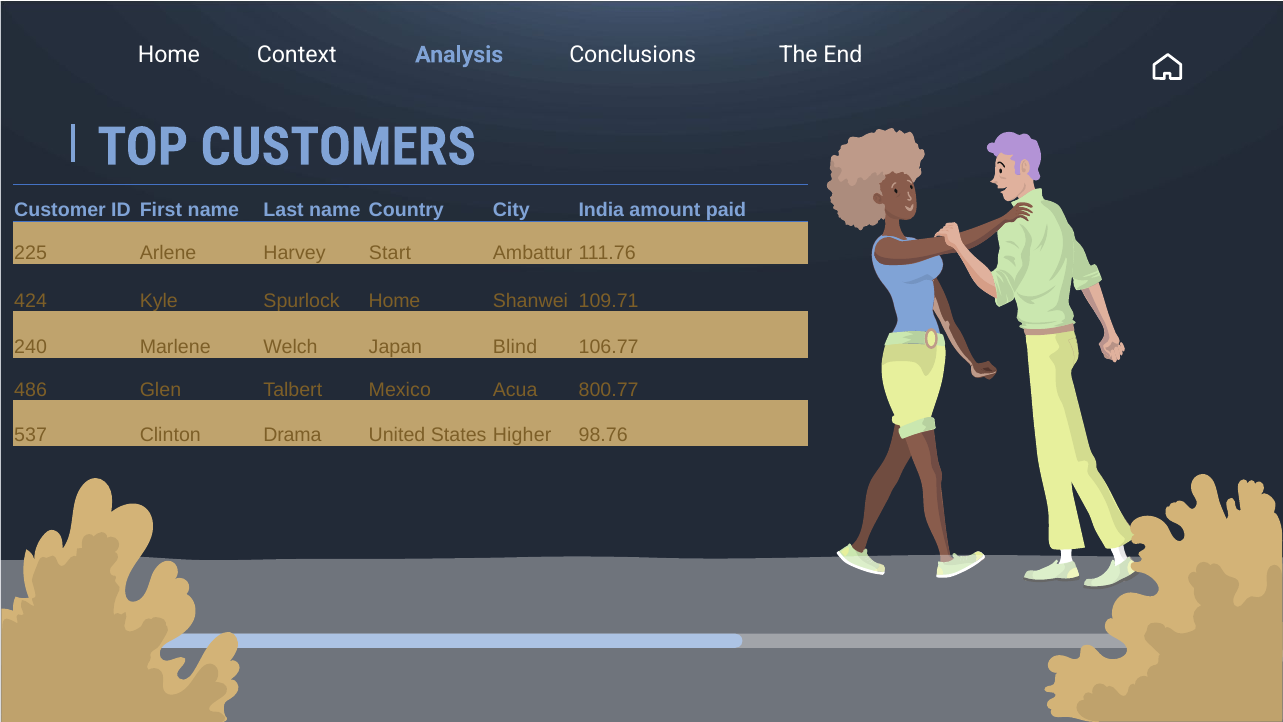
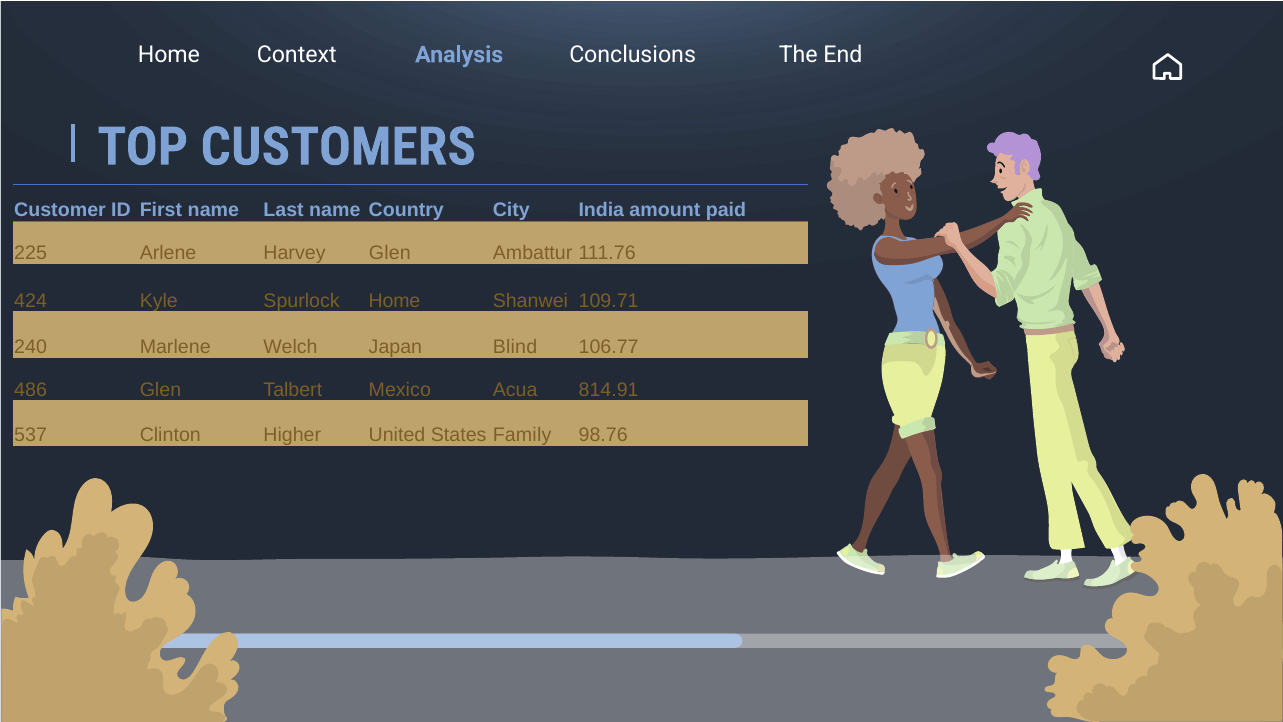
Harvey Start: Start -> Glen
800.77: 800.77 -> 814.91
Drama: Drama -> Higher
Higher: Higher -> Family
